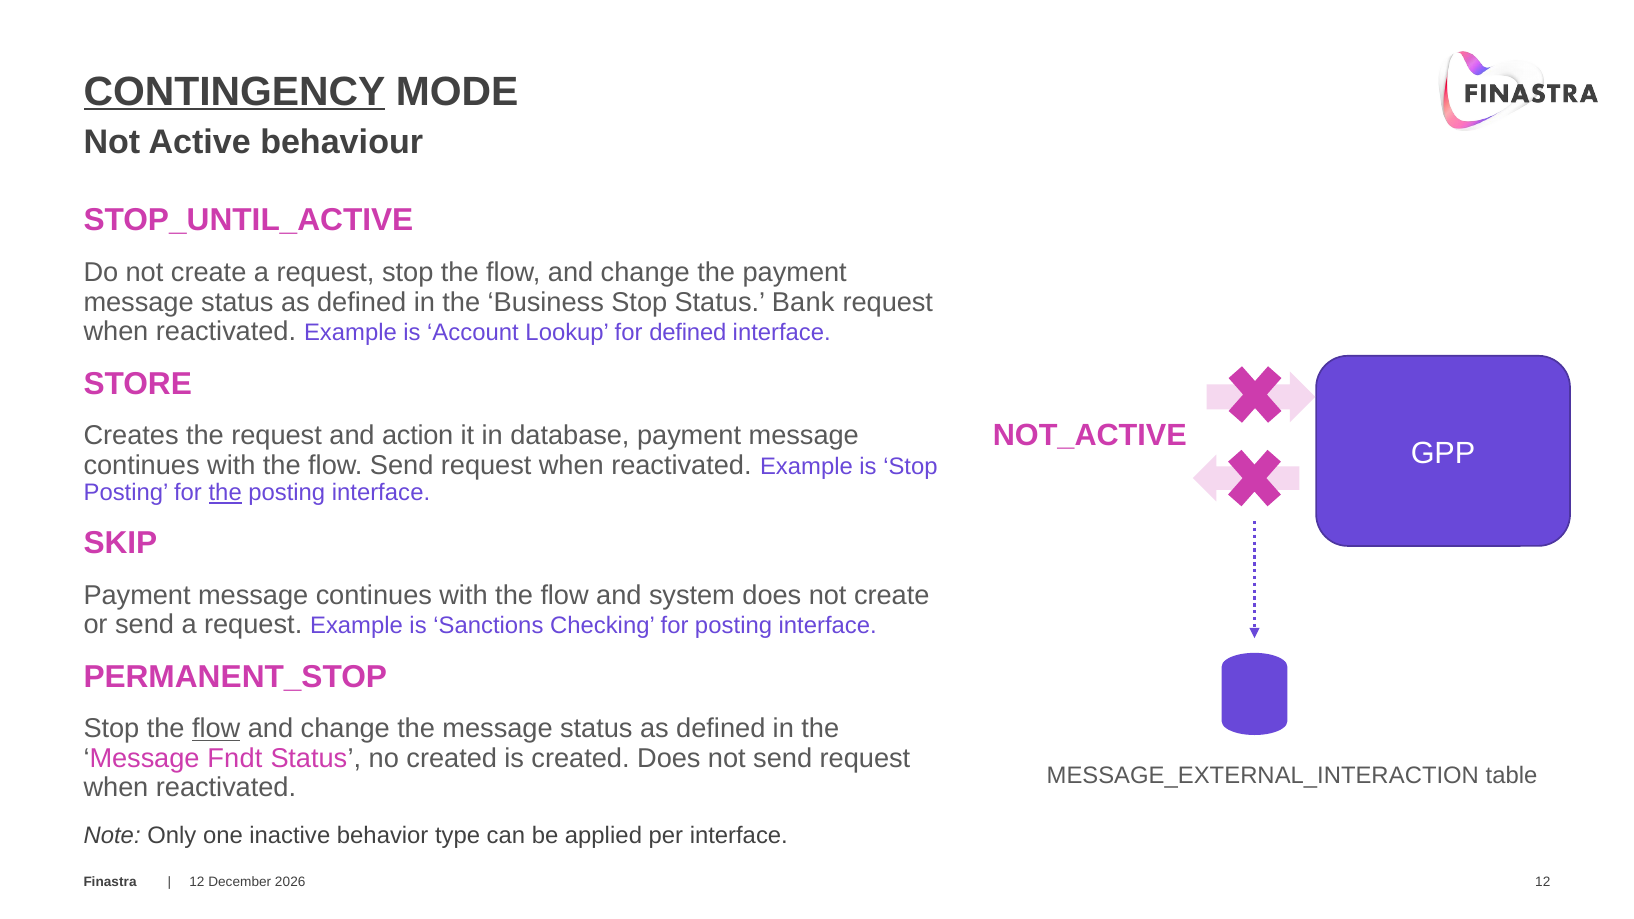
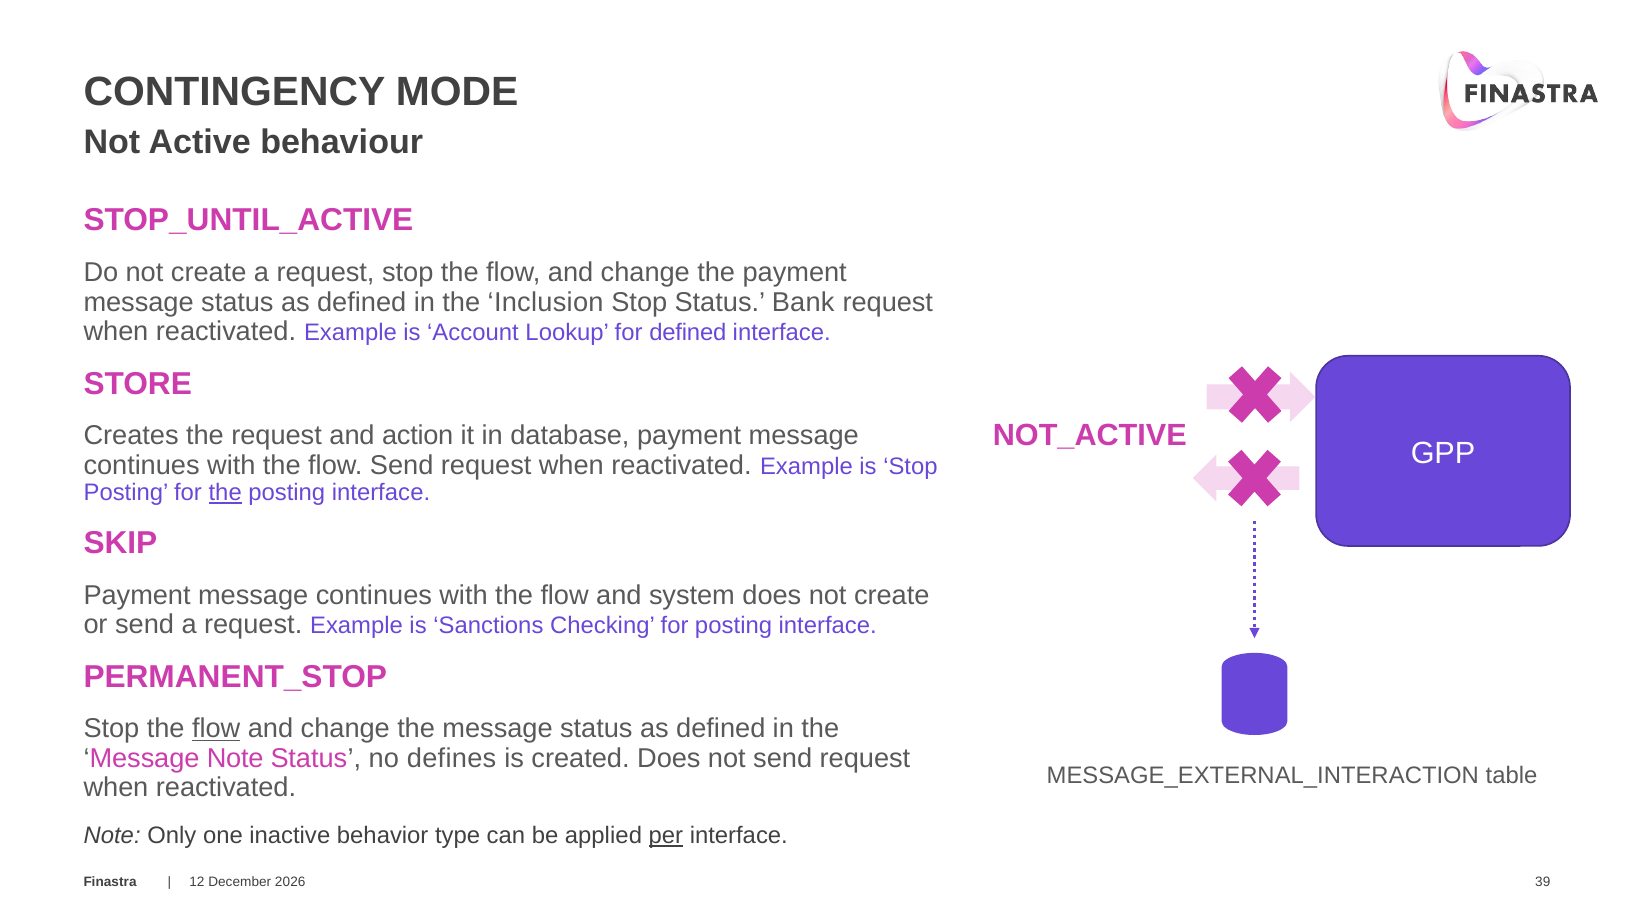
CONTINGENCY underline: present -> none
Business: Business -> Inclusion
Message Fndt: Fndt -> Note
no created: created -> defines
per underline: none -> present
12 at (1543, 882): 12 -> 39
